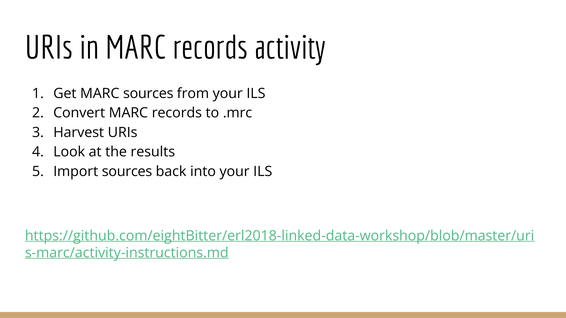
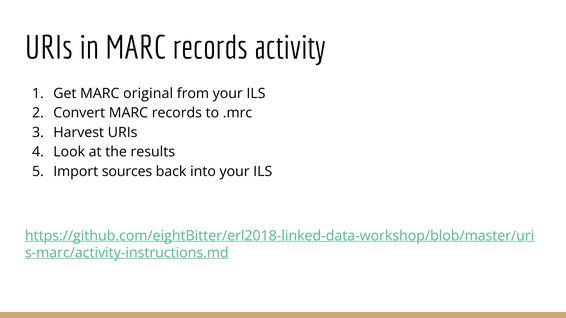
MARC sources: sources -> original
